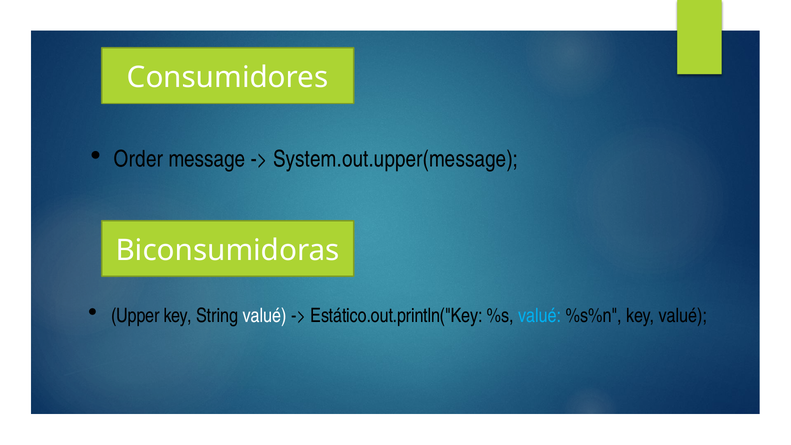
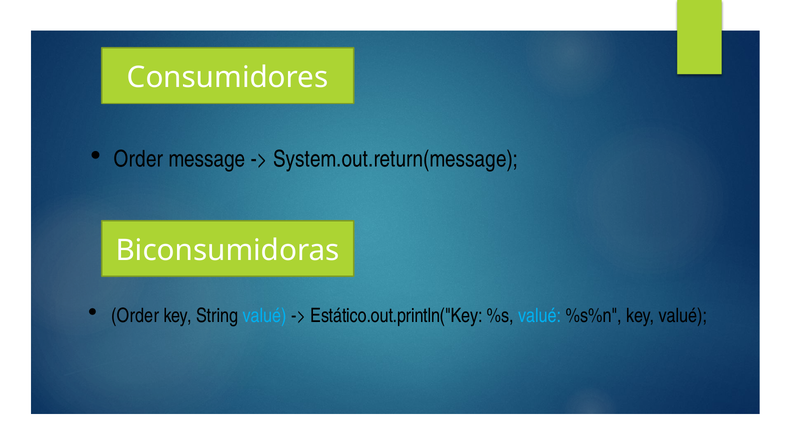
System.out.upper(message: System.out.upper(message -> System.out.return(message
Upper at (135, 316): Upper -> Order
valué at (265, 316) colour: white -> light blue
